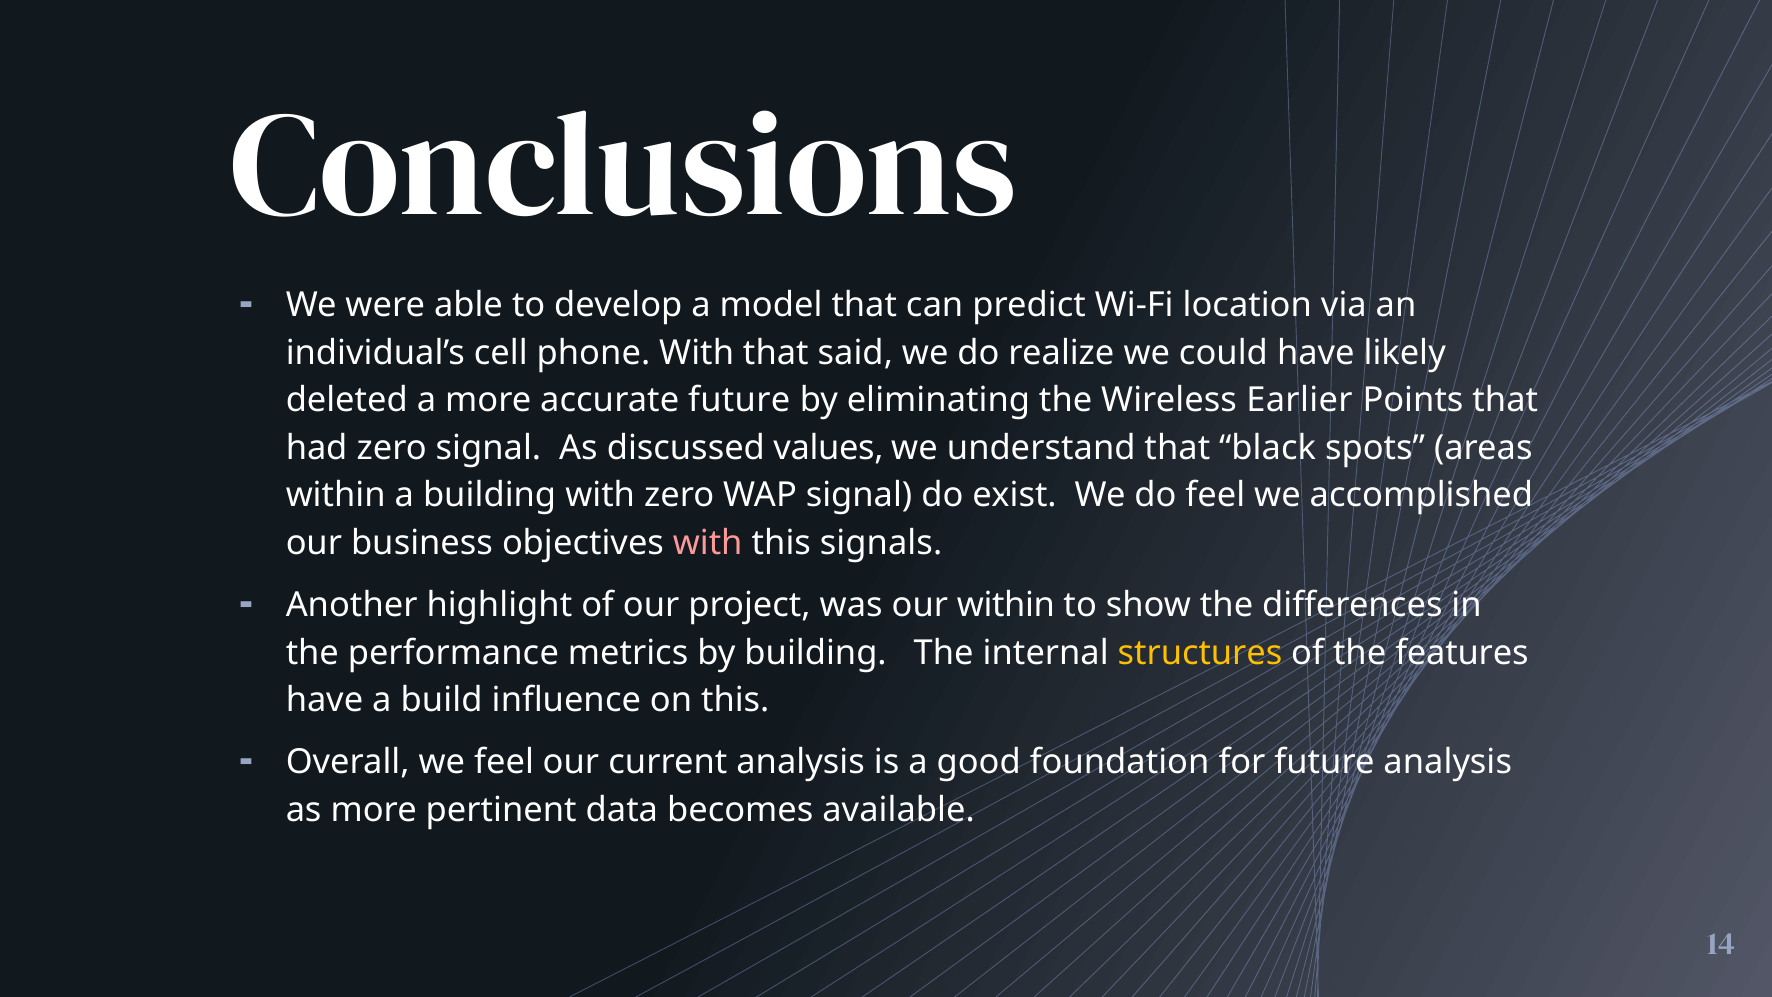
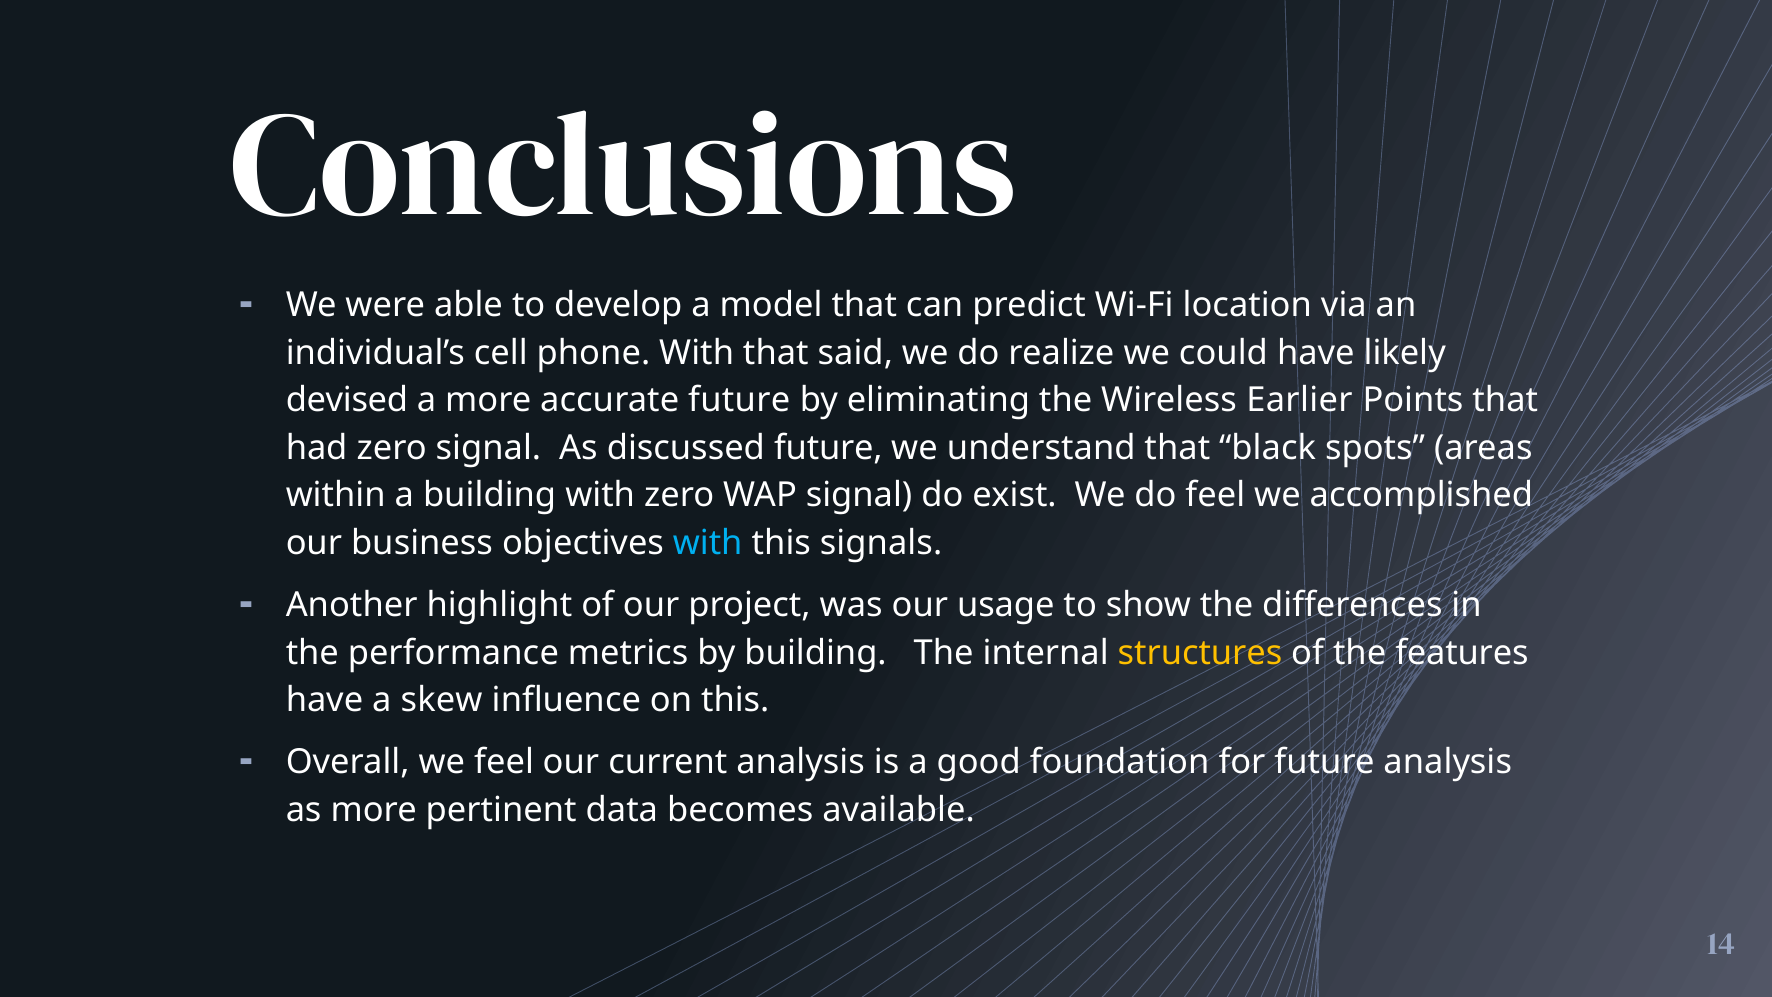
deleted: deleted -> devised
discussed values: values -> future
with at (708, 543) colour: pink -> light blue
our within: within -> usage
build: build -> skew
